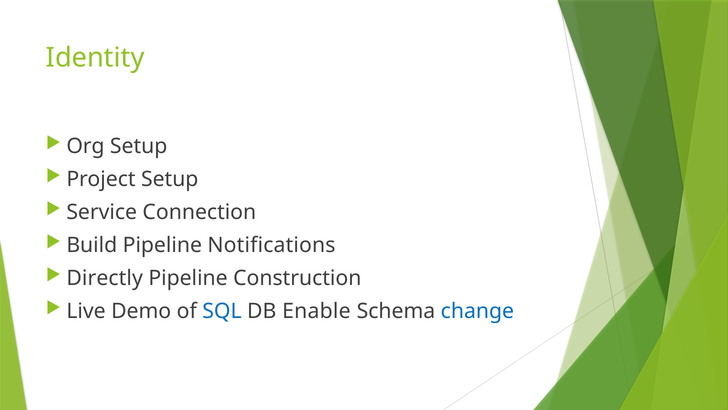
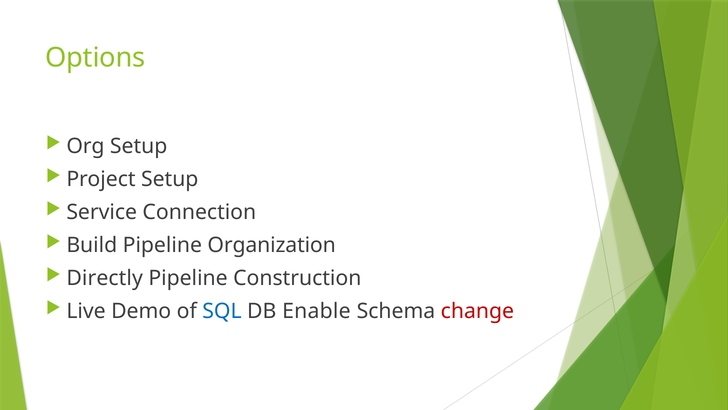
Identity: Identity -> Options
Notifications: Notifications -> Organization
change colour: blue -> red
